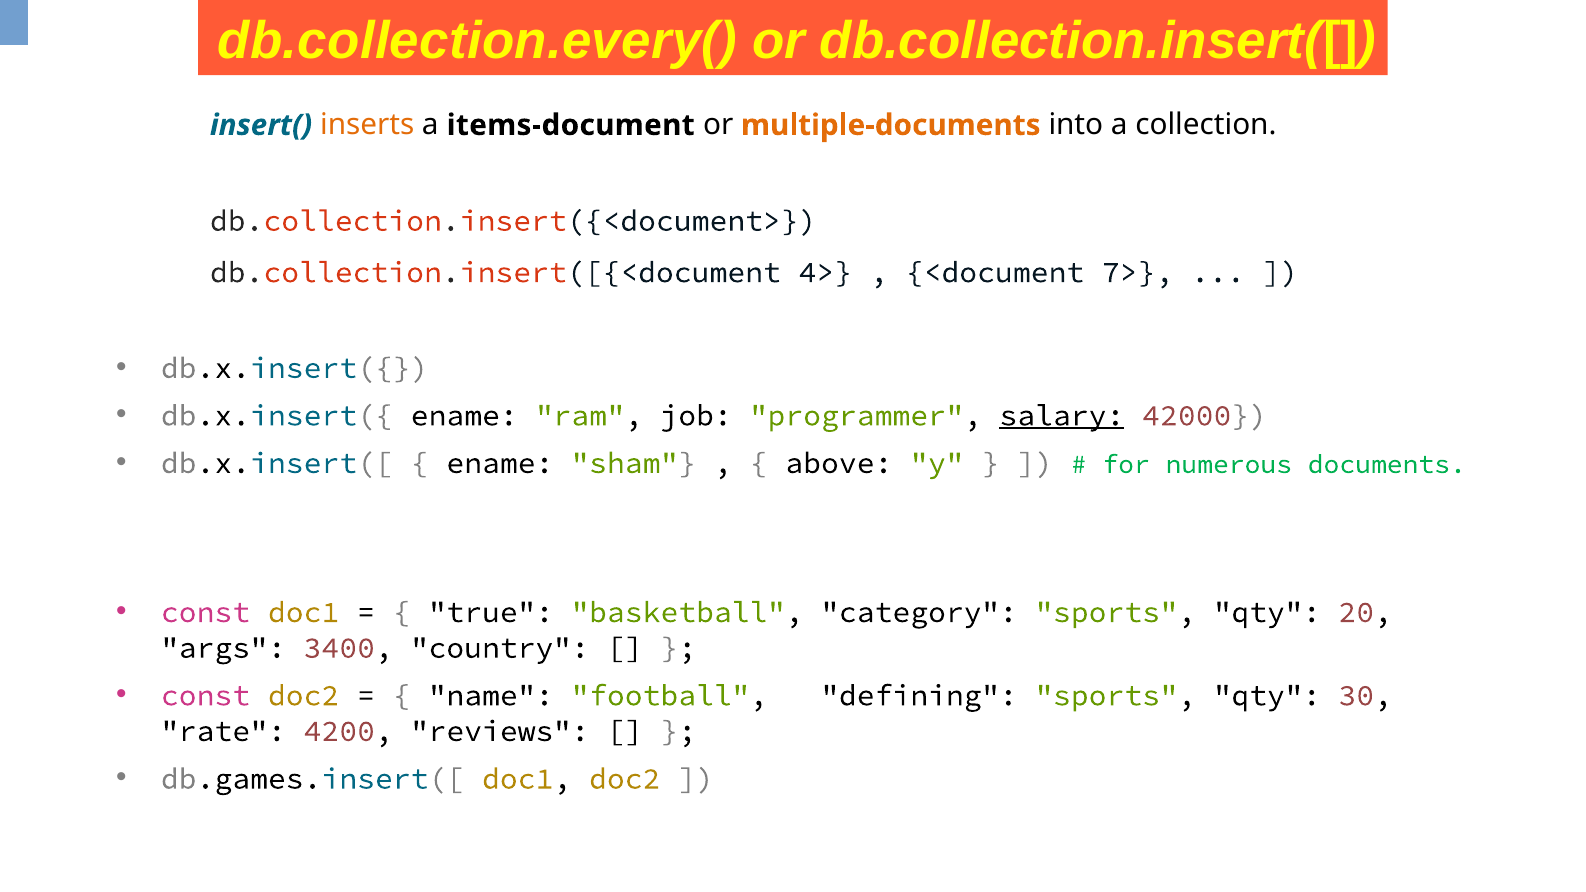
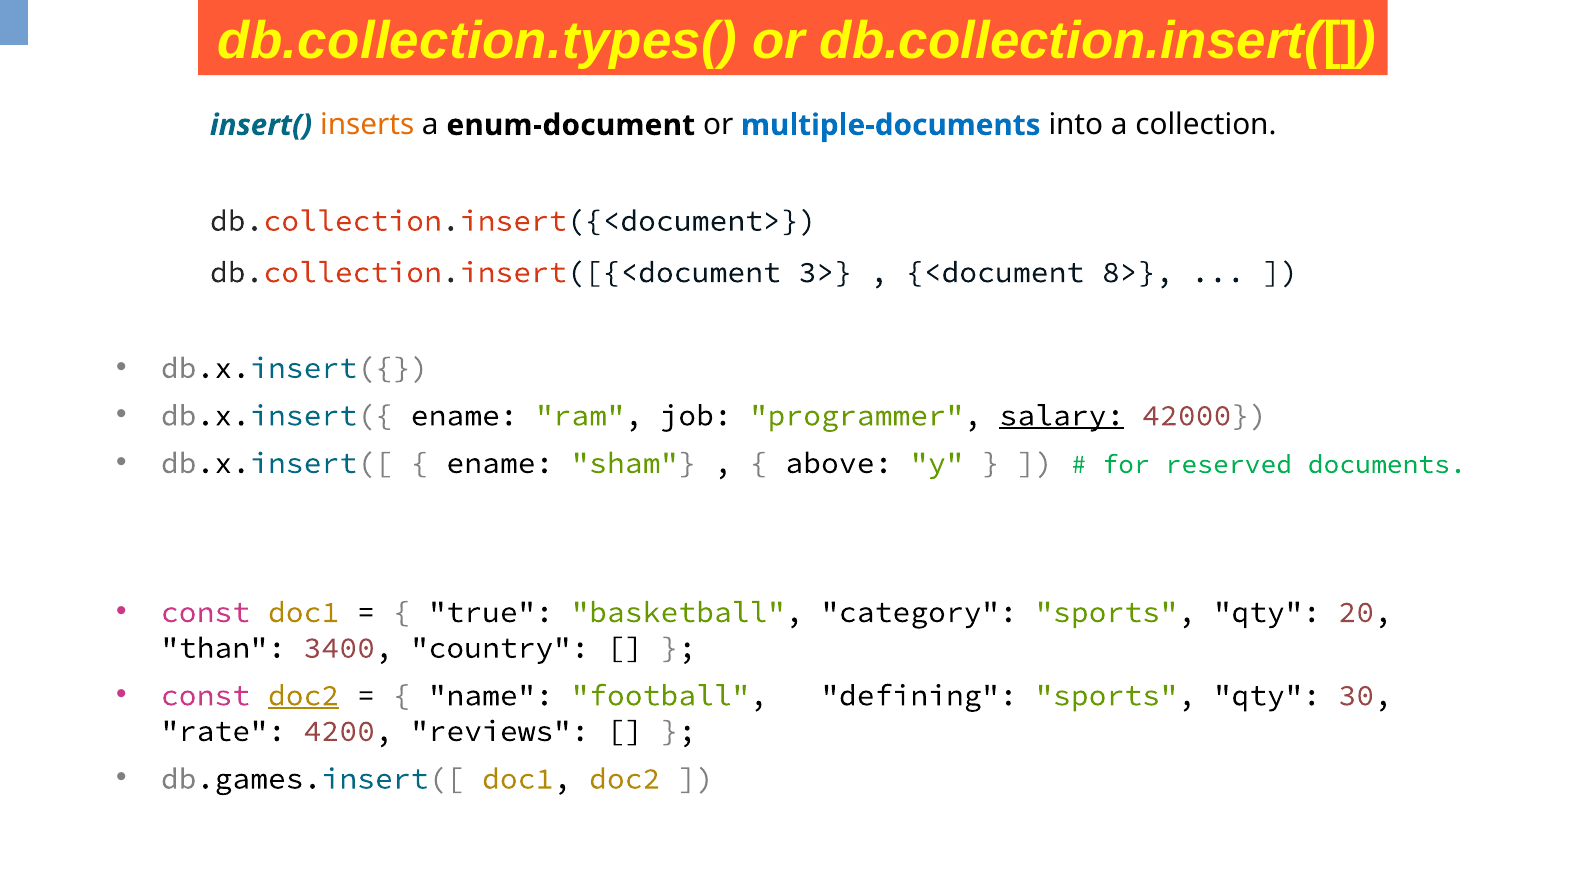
db.collection.every(: db.collection.every( -> db.collection.types(
items-document: items-document -> enum-document
multiple-documents colour: orange -> blue
4>: 4> -> 3>
7>: 7> -> 8>
numerous: numerous -> reserved
args: args -> than
doc2 at (304, 696) underline: none -> present
